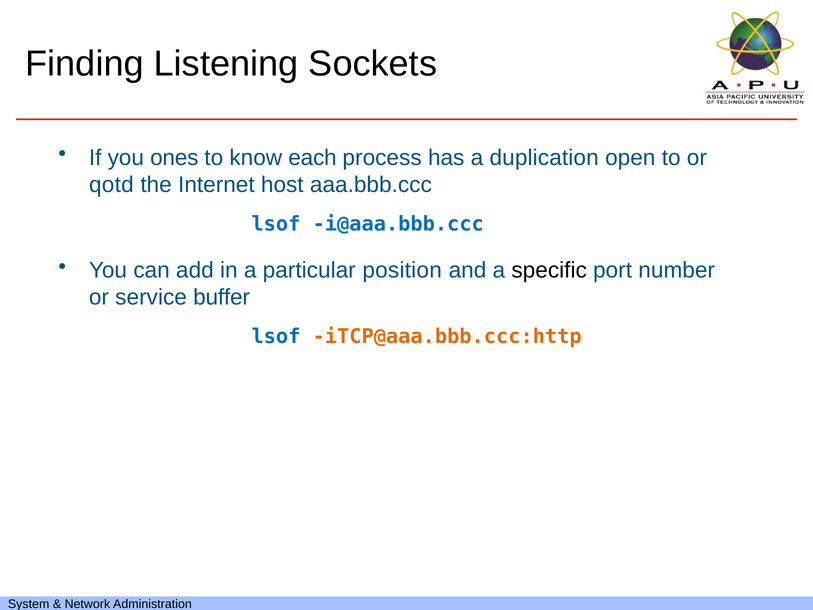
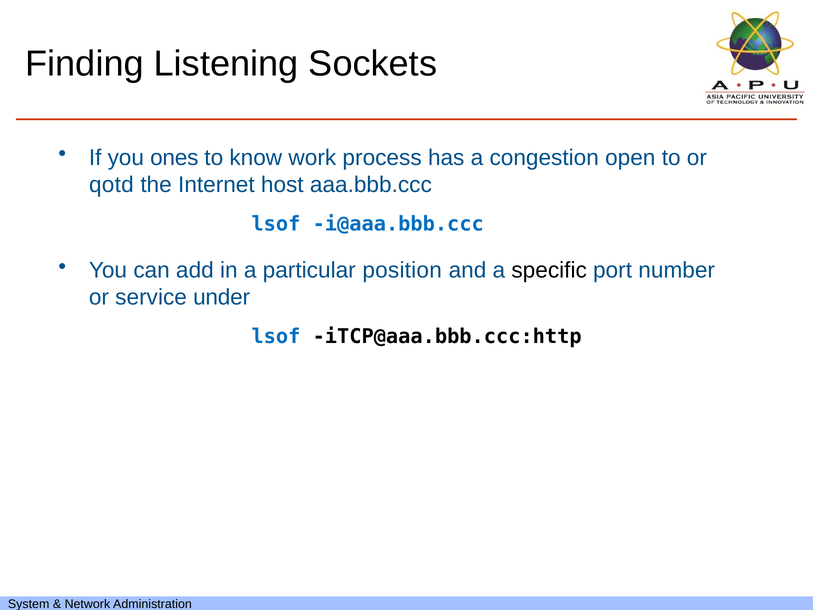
each: each -> work
duplication: duplication -> congestion
buffer: buffer -> under
iTCP@aaa.bbb.ccc:http colour: orange -> black
